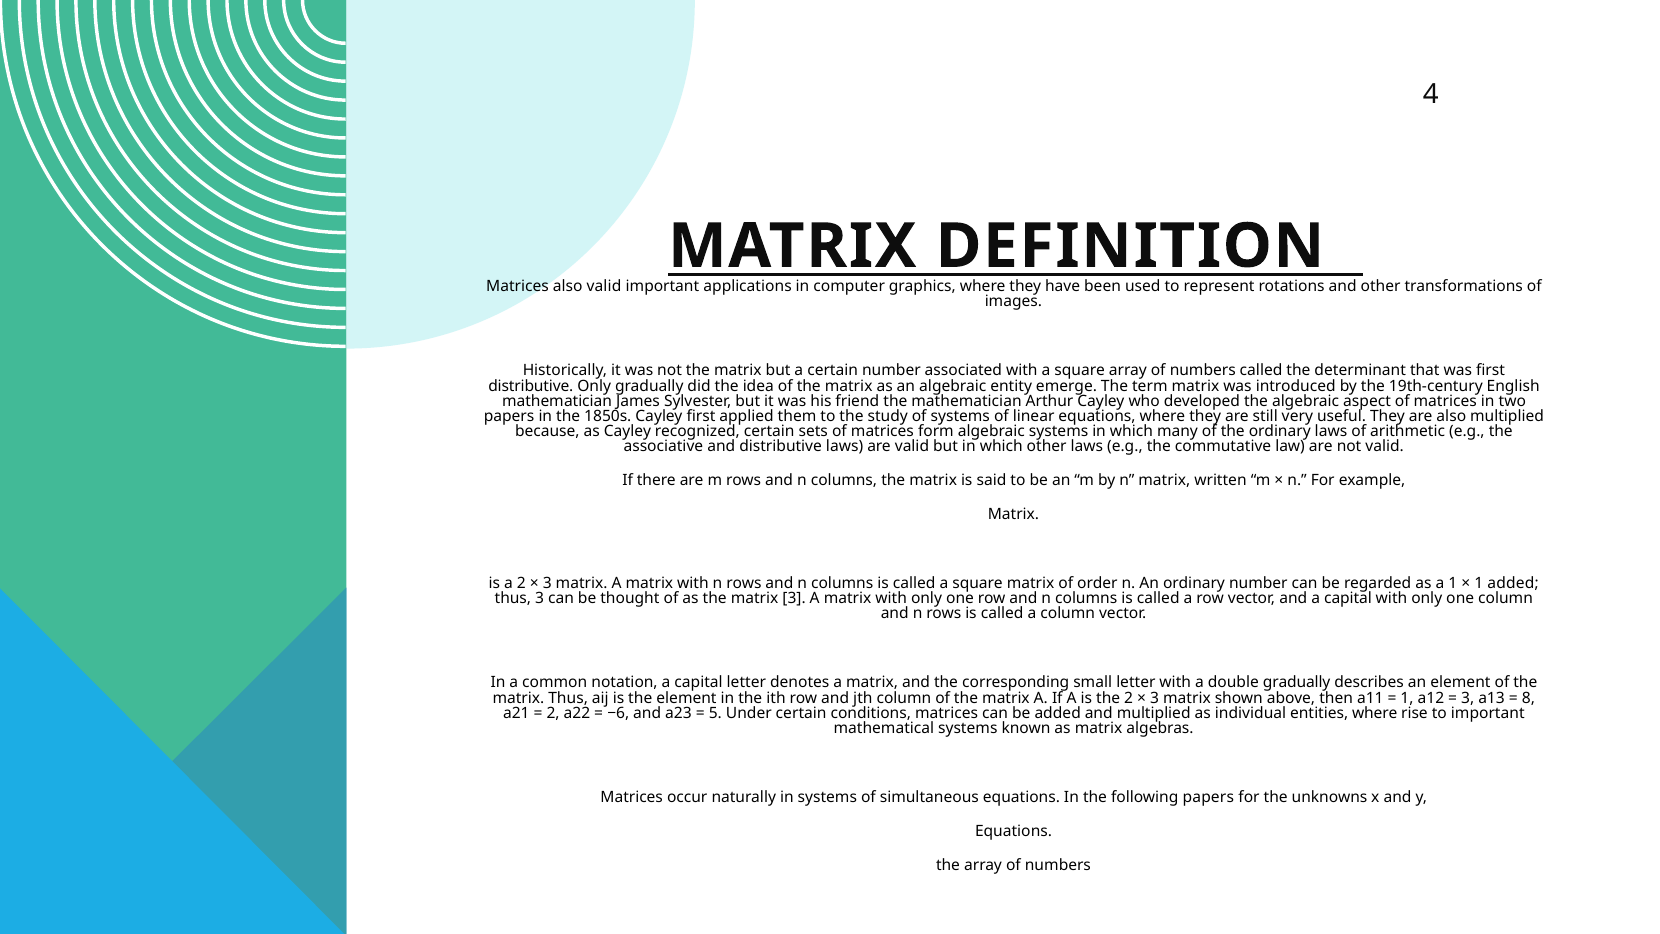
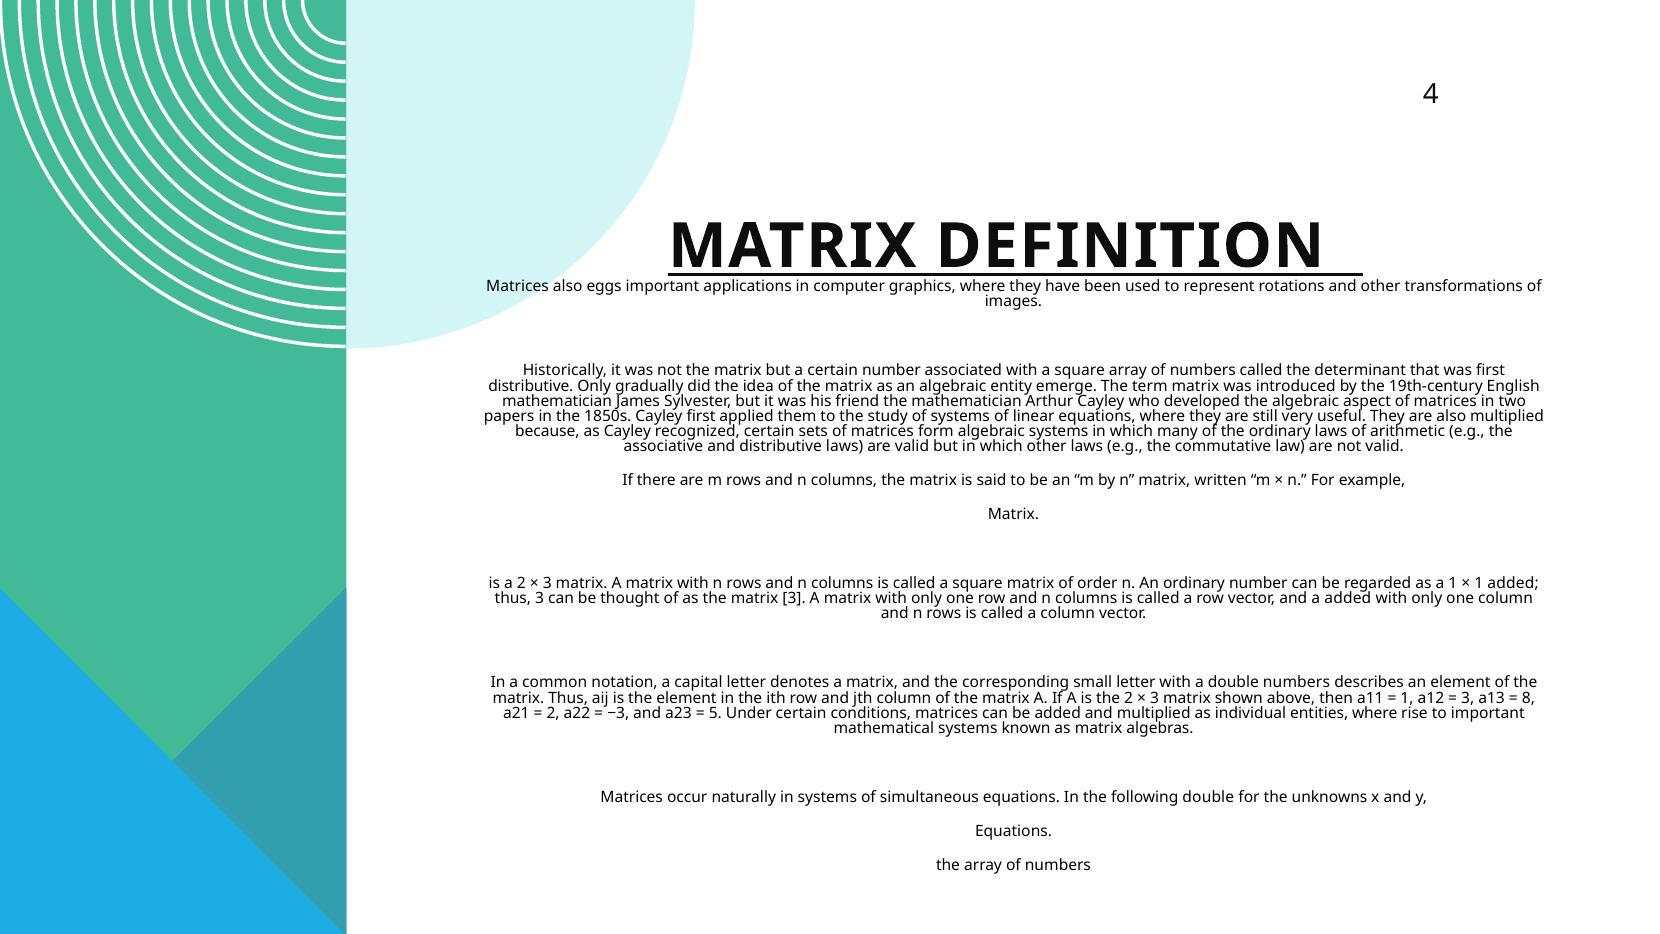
also valid: valid -> eggs
and a capital: capital -> added
double gradually: gradually -> numbers
−6: −6 -> −3
following papers: papers -> double
